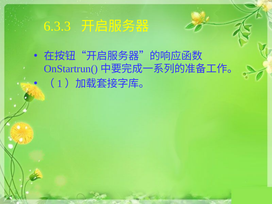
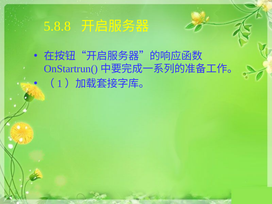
6.3.3: 6.3.3 -> 5.8.8
